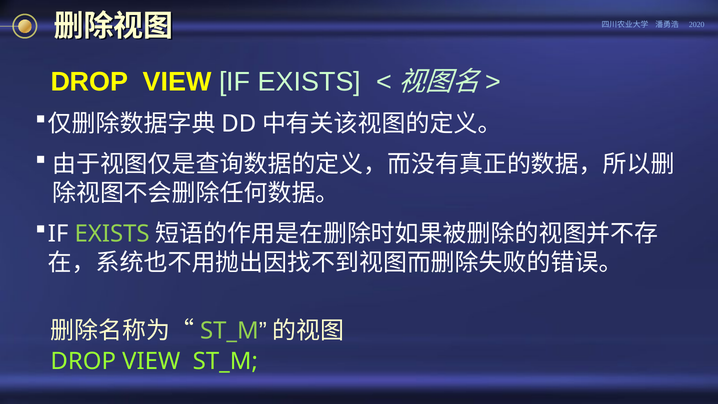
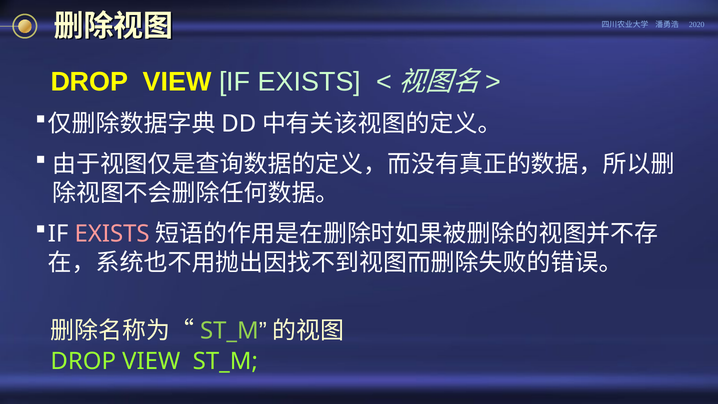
EXISTS at (112, 234) colour: light green -> pink
